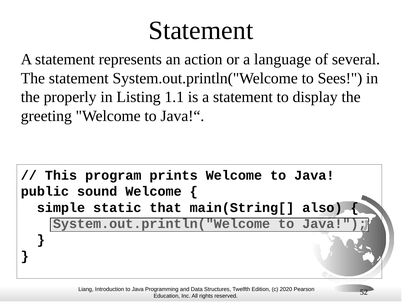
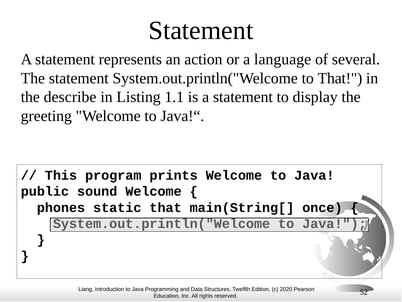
to Sees: Sees -> That
properly: properly -> describe
simple: simple -> phones
also: also -> once
